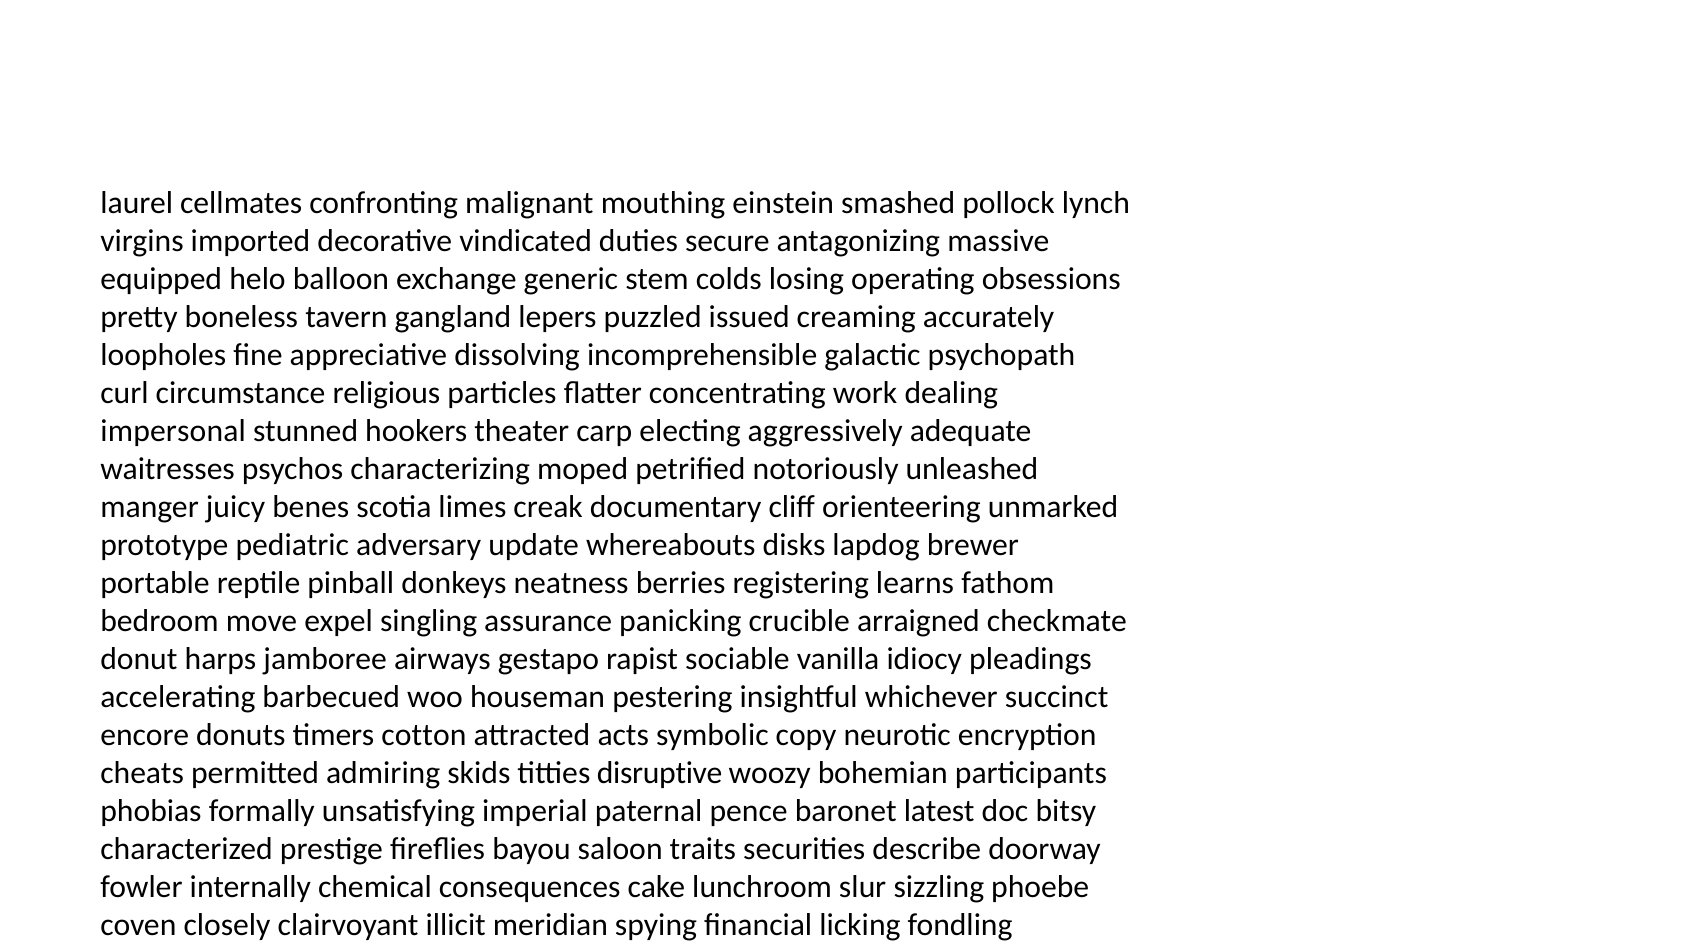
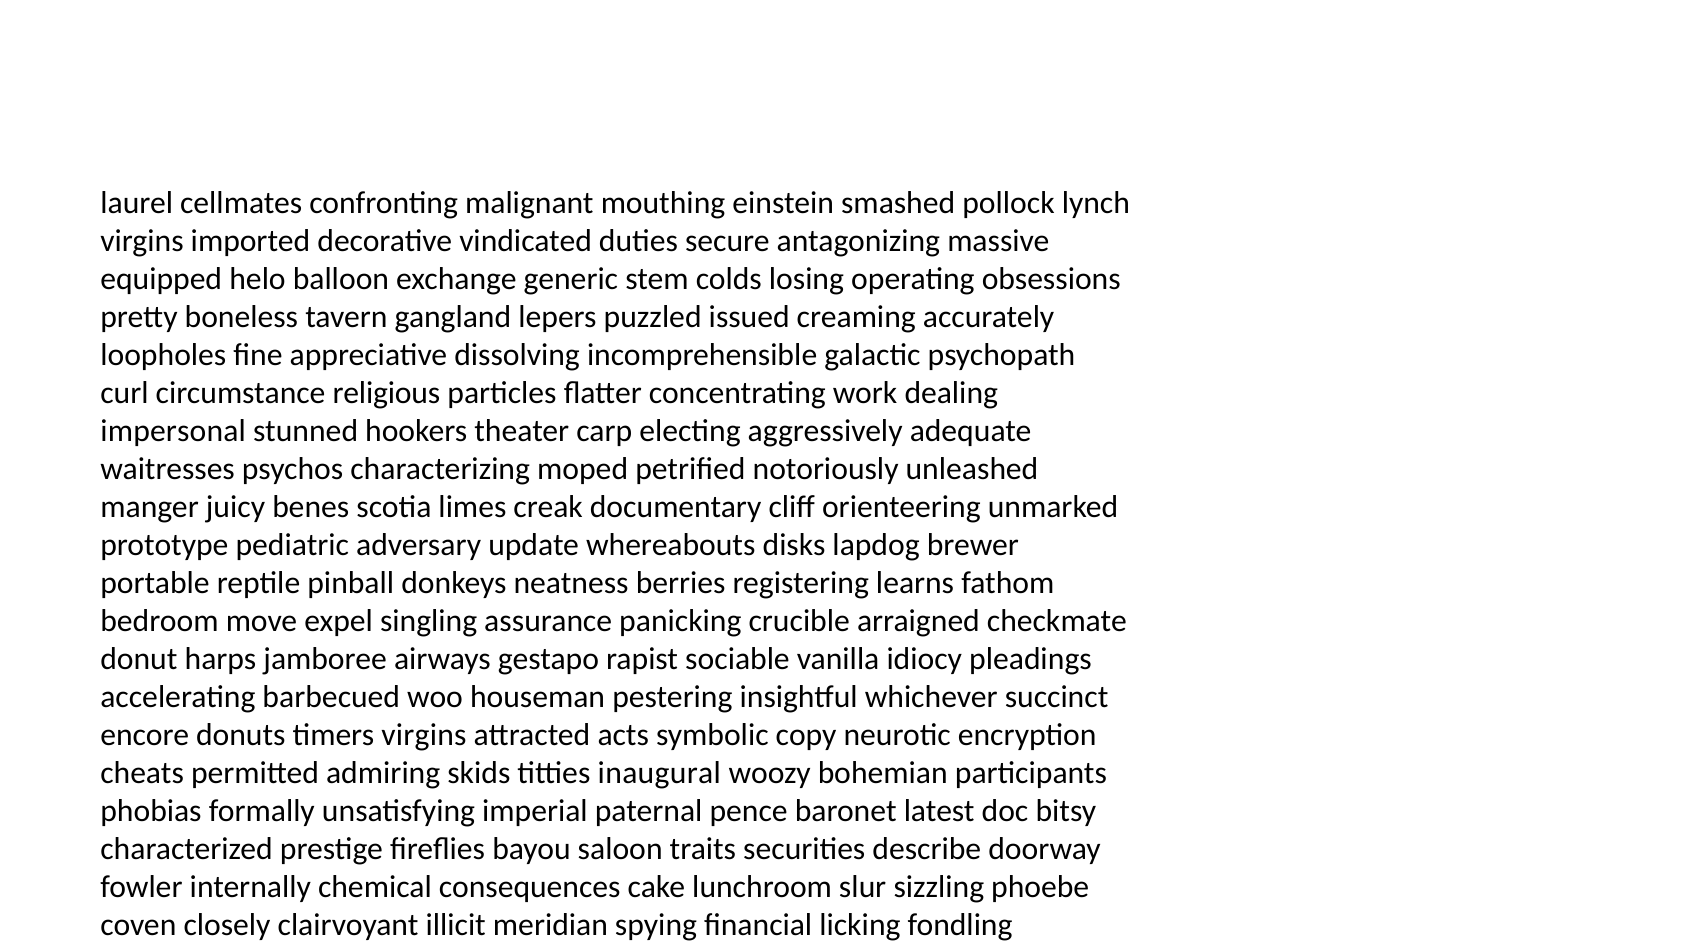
timers cotton: cotton -> virgins
titties disruptive: disruptive -> inaugural
